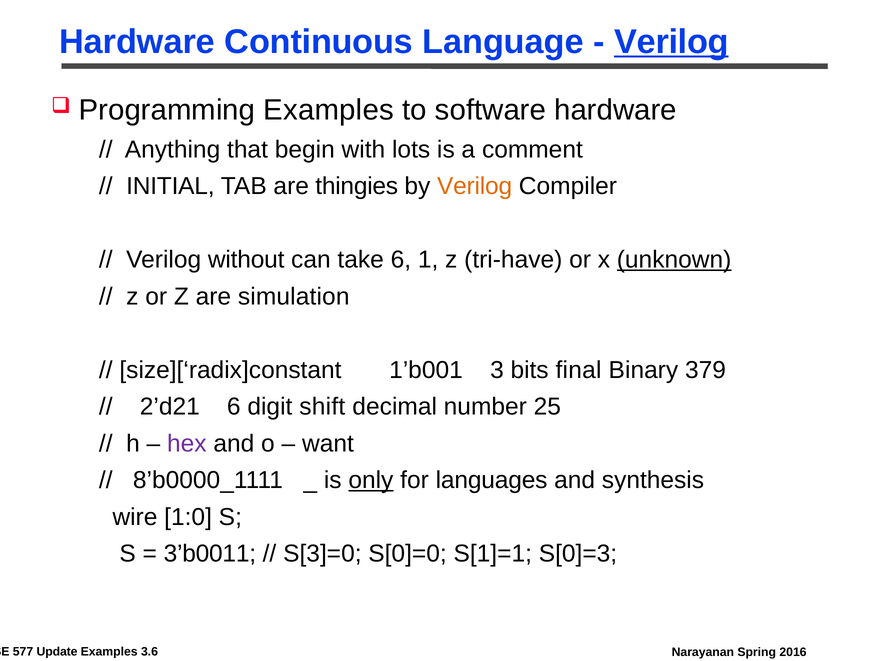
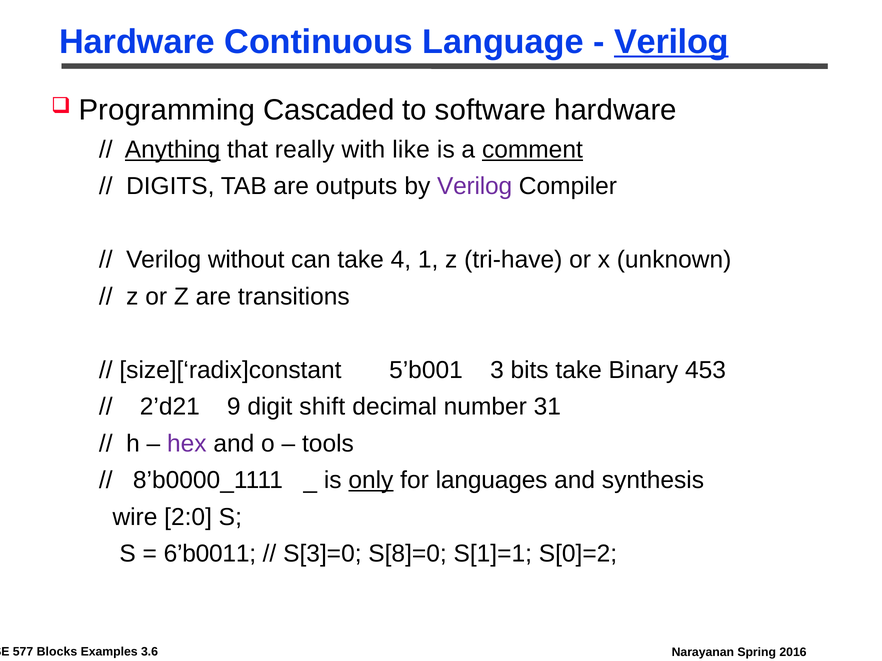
Programming Examples: Examples -> Cascaded
Anything underline: none -> present
begin: begin -> really
lots: lots -> like
comment underline: none -> present
INITIAL: INITIAL -> DIGITS
thingies: thingies -> outputs
Verilog at (475, 187) colour: orange -> purple
take 6: 6 -> 4
unknown underline: present -> none
simulation: simulation -> transitions
1’b001: 1’b001 -> 5’b001
bits final: final -> take
379: 379 -> 453
2’d21 6: 6 -> 9
25: 25 -> 31
want: want -> tools
1:0: 1:0 -> 2:0
3’b0011: 3’b0011 -> 6’b0011
S[0]=0: S[0]=0 -> S[8]=0
S[0]=3: S[0]=3 -> S[0]=2
Update: Update -> Blocks
